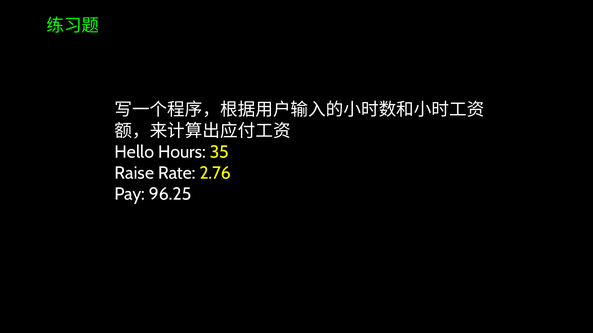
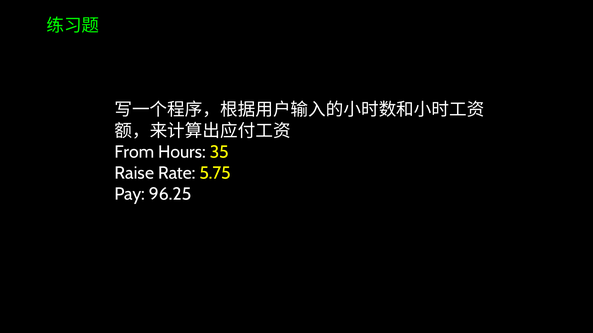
Hello: Hello -> From
2.76: 2.76 -> 5.75
